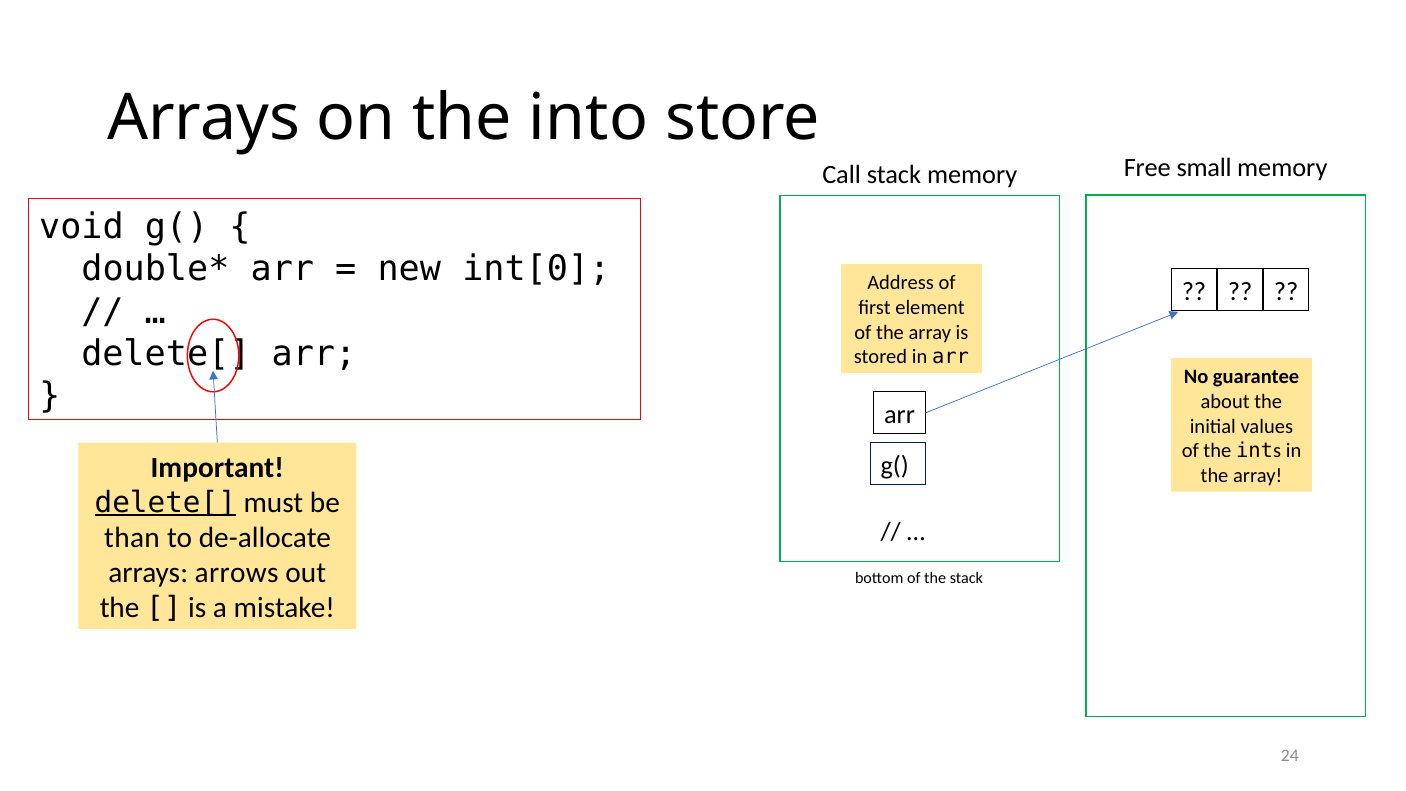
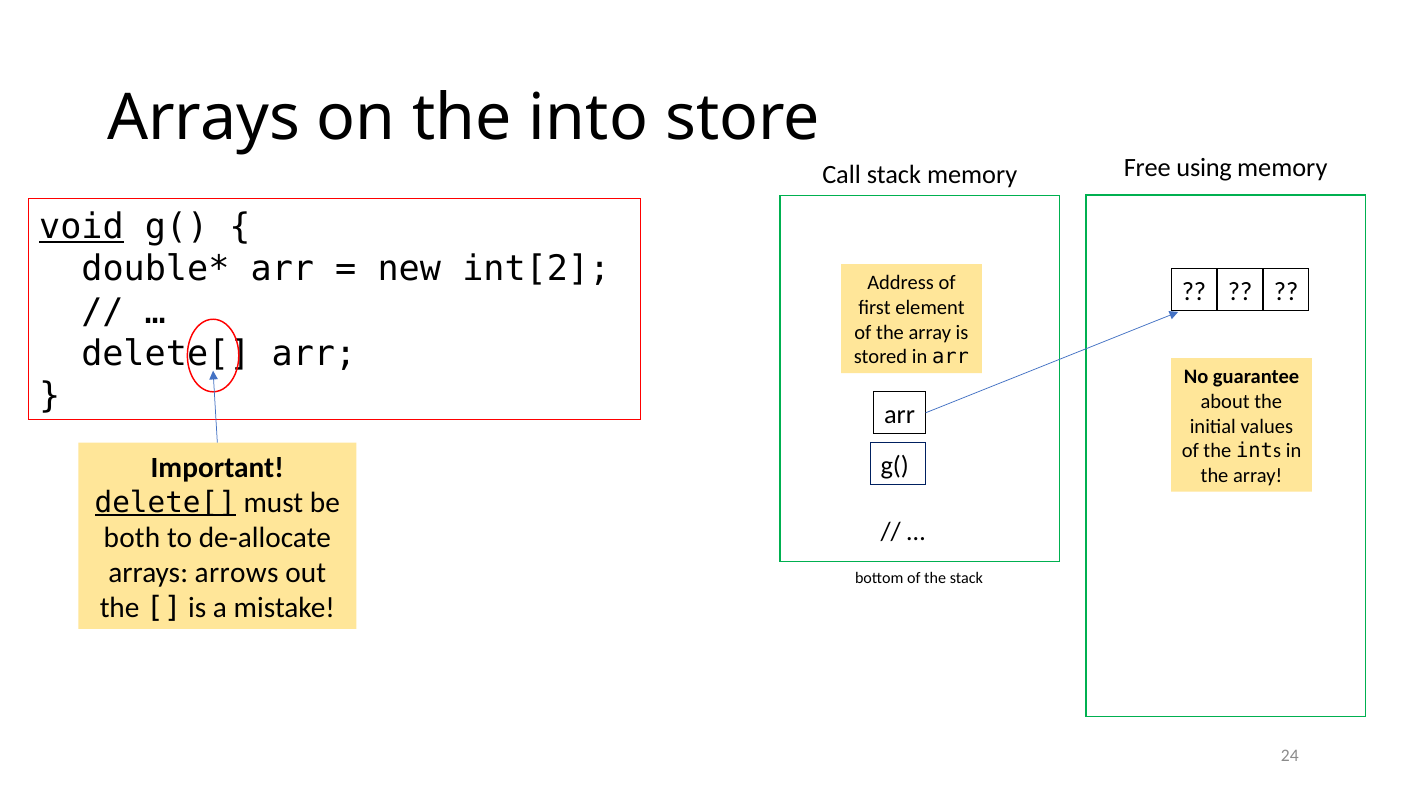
small: small -> using
void underline: none -> present
int[0: int[0 -> int[2
than: than -> both
